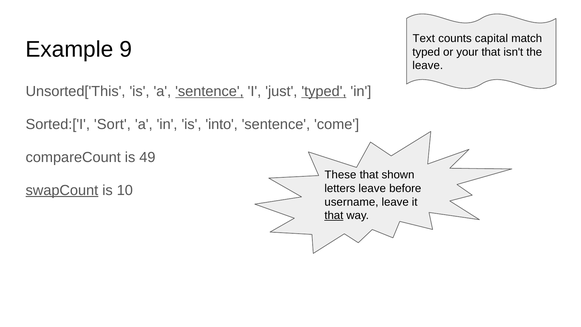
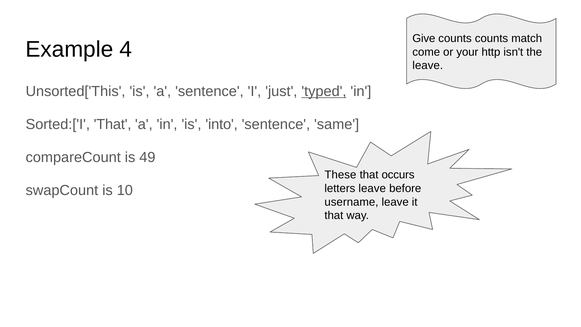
Text: Text -> Give
counts capital: capital -> counts
9: 9 -> 4
typed at (426, 52): typed -> come
your that: that -> http
sentence at (209, 91) underline: present -> none
Sorted:['I Sort: Sort -> That
come: come -> same
shown: shown -> occurs
swapCount underline: present -> none
that at (334, 215) underline: present -> none
